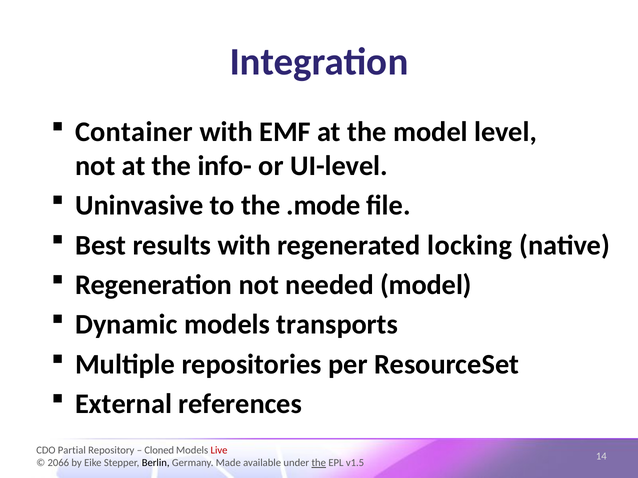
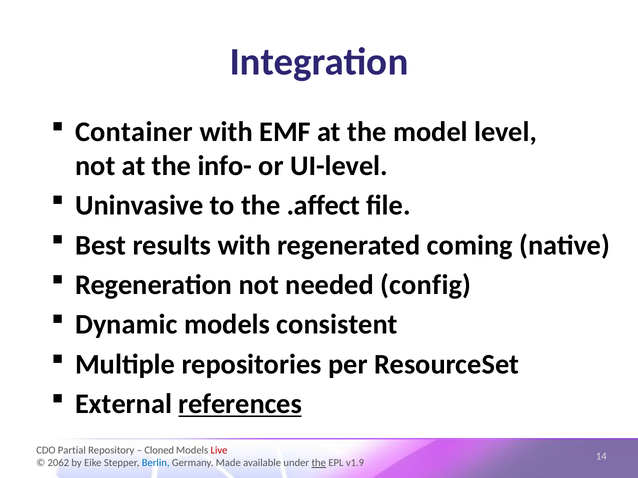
.mode: .mode -> .affect
locking: locking -> coming
needed model: model -> config
transports: transports -> consistent
references underline: none -> present
2066: 2066 -> 2062
Berlin colour: black -> blue
v1.5: v1.5 -> v1.9
